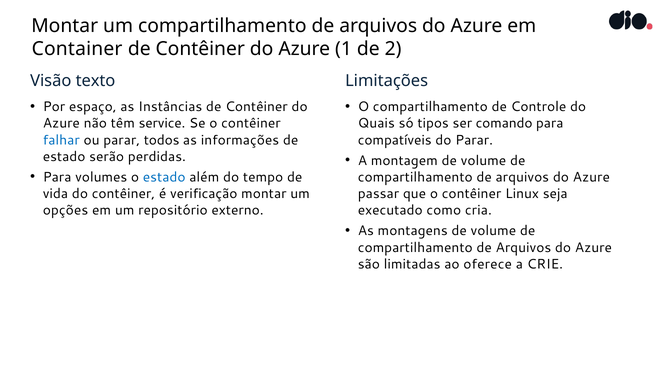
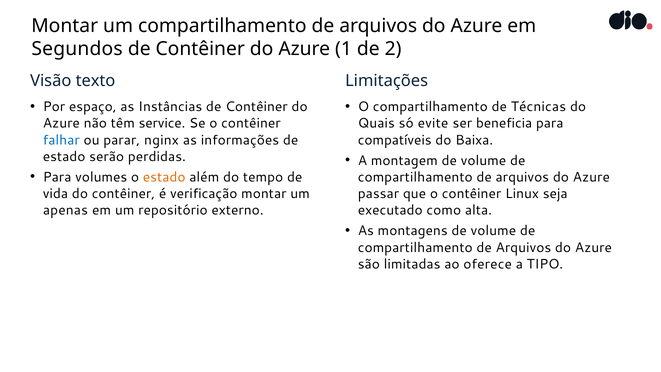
Container: Container -> Segundos
Controle: Controle -> Técnicas
tipos: tipos -> evite
comando: comando -> beneficia
todos: todos -> nginx
do Parar: Parar -> Baixa
estado at (164, 177) colour: blue -> orange
opções: opções -> apenas
cria: cria -> alta
CRIE: CRIE -> TIPO
